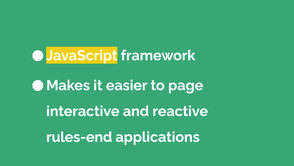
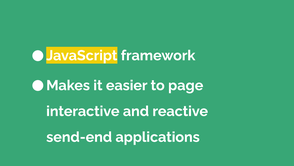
rules-end: rules-end -> send-end
